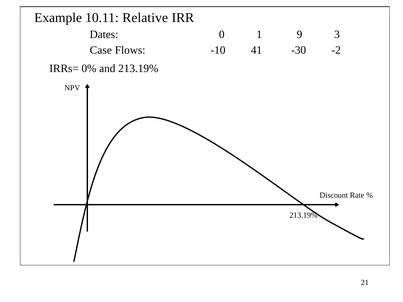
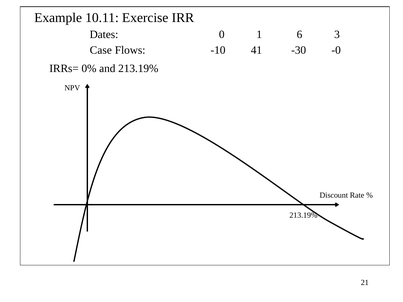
Relative: Relative -> Exercise
9: 9 -> 6
-2: -2 -> -0
